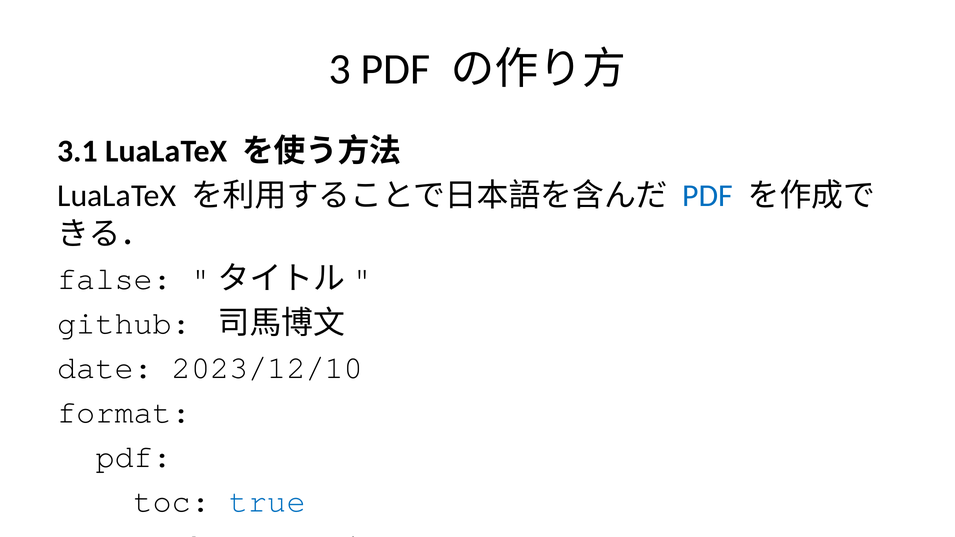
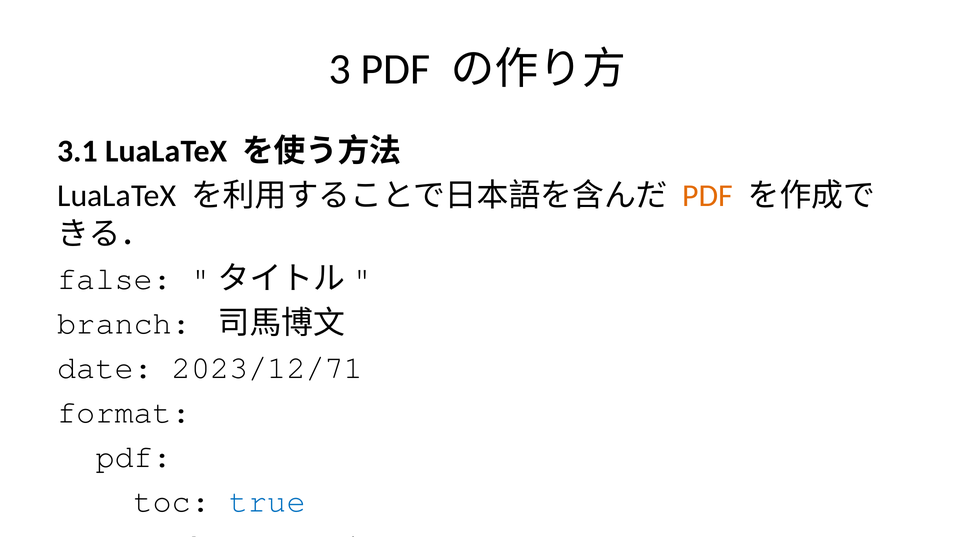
PDF at (708, 196) colour: blue -> orange
github at (124, 323): github -> branch
2023/12/10: 2023/12/10 -> 2023/12/71
